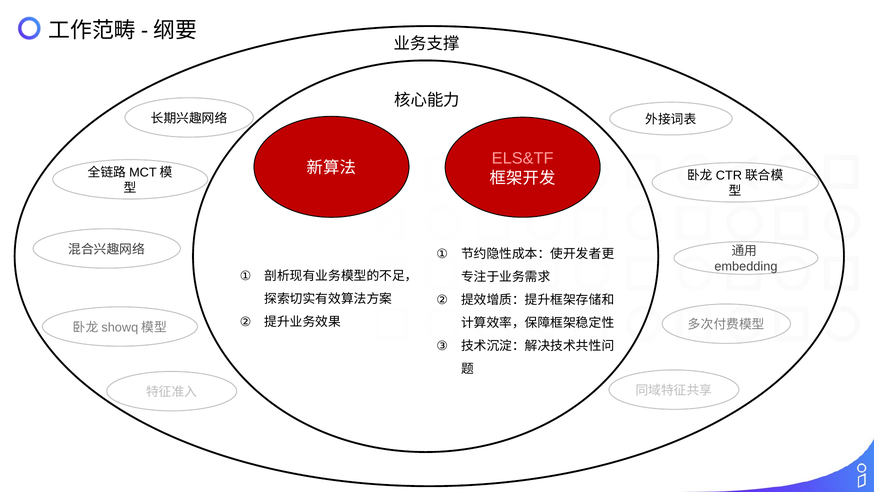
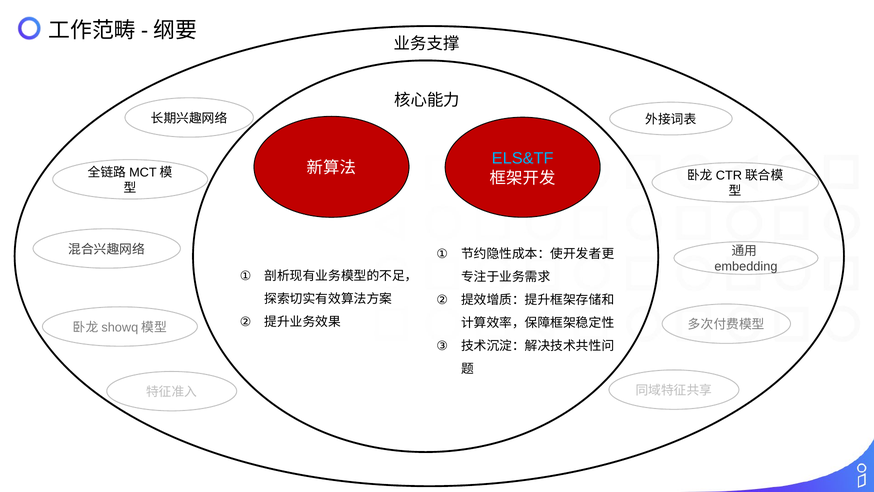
ELS&TF colour: pink -> light blue
